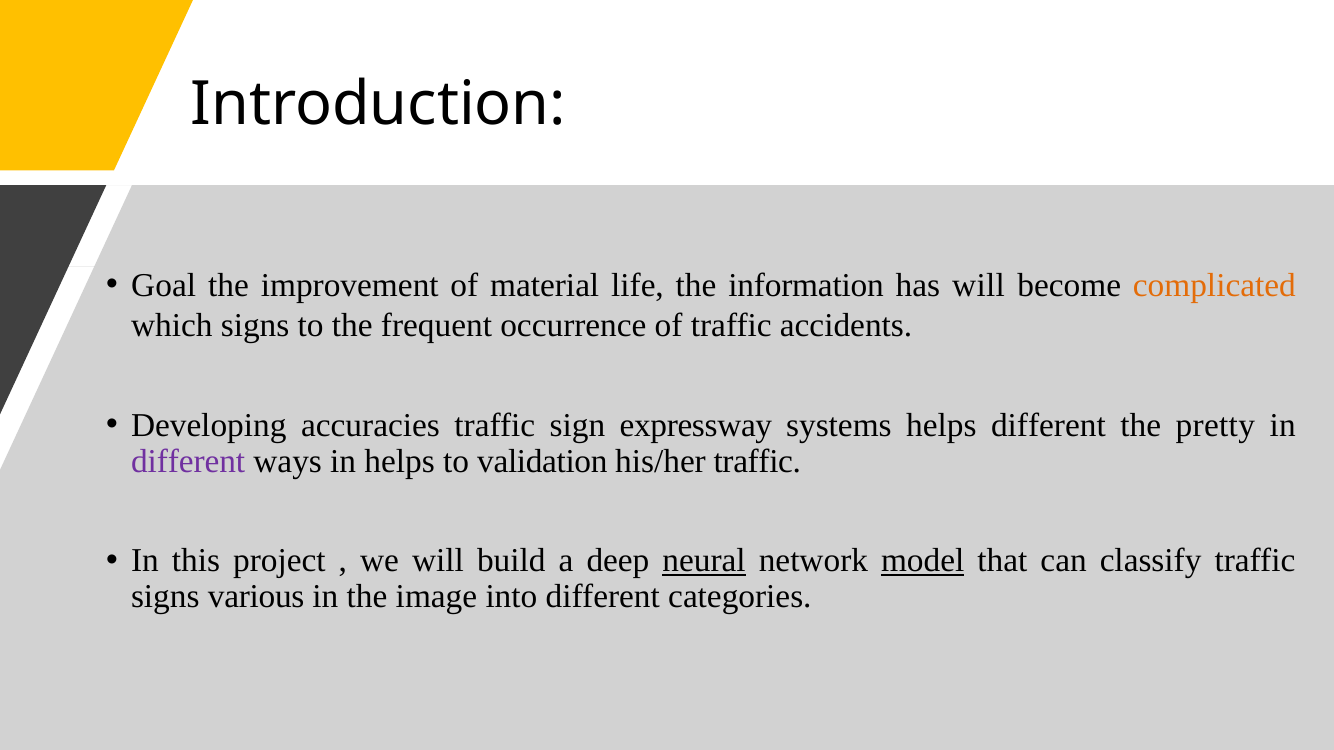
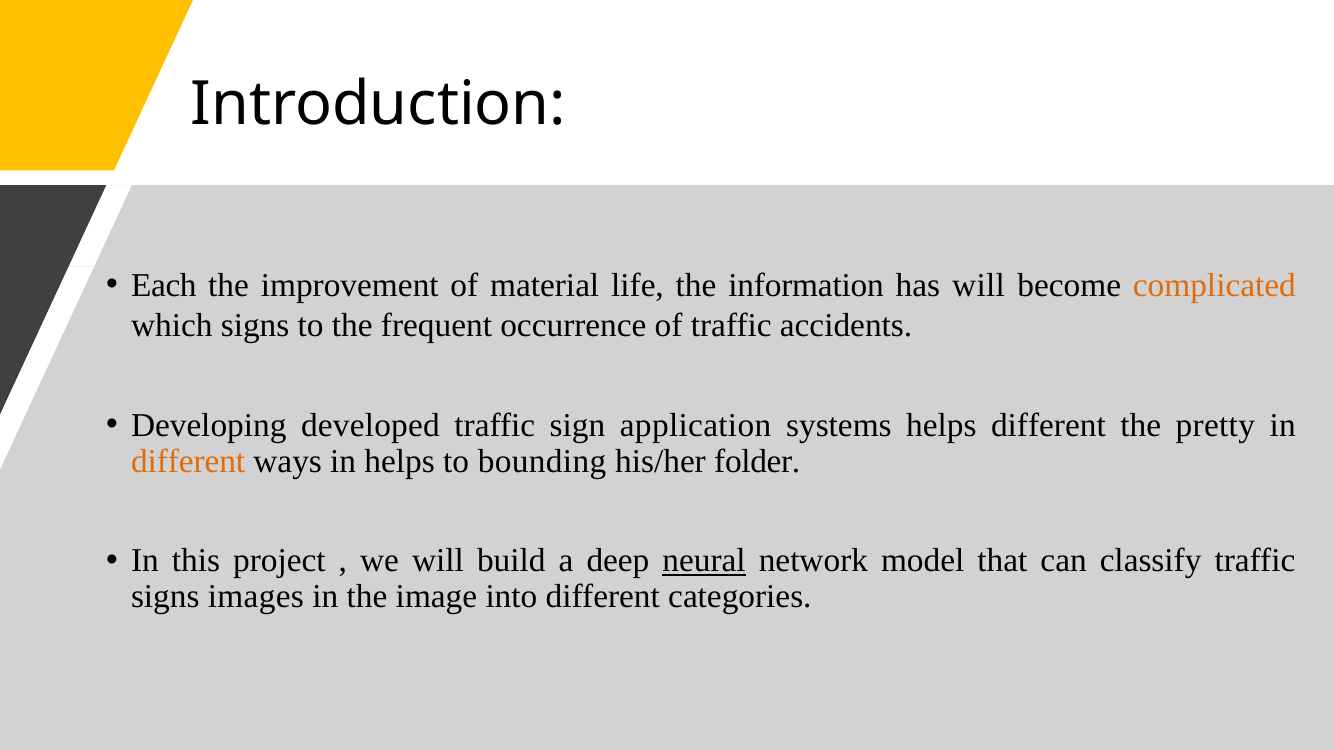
Goal: Goal -> Each
accuracies: accuracies -> developed
expressway: expressway -> application
different at (188, 461) colour: purple -> orange
validation: validation -> bounding
his/her traffic: traffic -> folder
model underline: present -> none
various: various -> images
